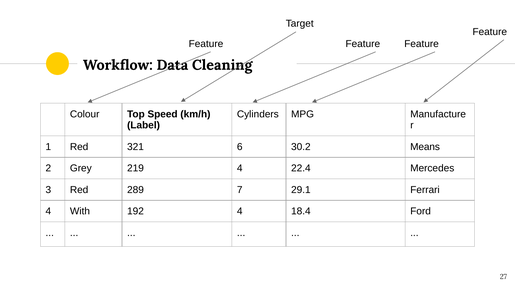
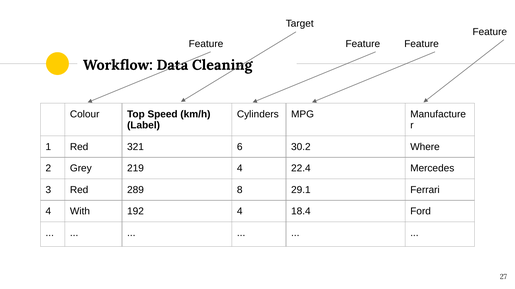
Means: Means -> Where
7: 7 -> 8
